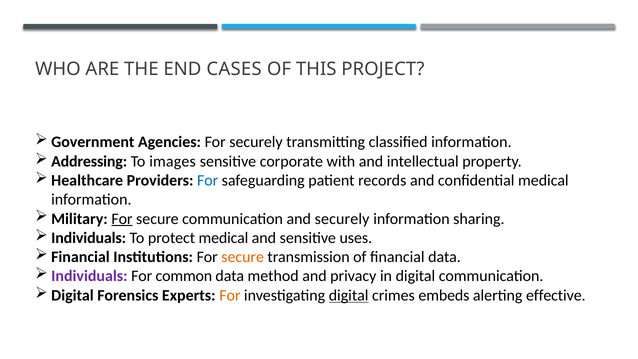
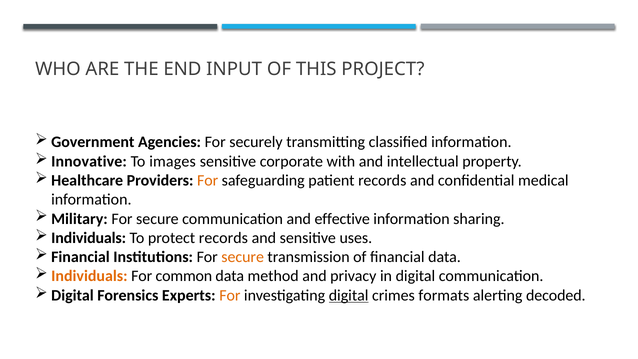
CASES: CASES -> INPUT
Addressing: Addressing -> Innovative
For at (208, 180) colour: blue -> orange
For at (122, 219) underline: present -> none
and securely: securely -> effective
protect medical: medical -> records
Individuals at (89, 276) colour: purple -> orange
embeds: embeds -> formats
effective: effective -> decoded
